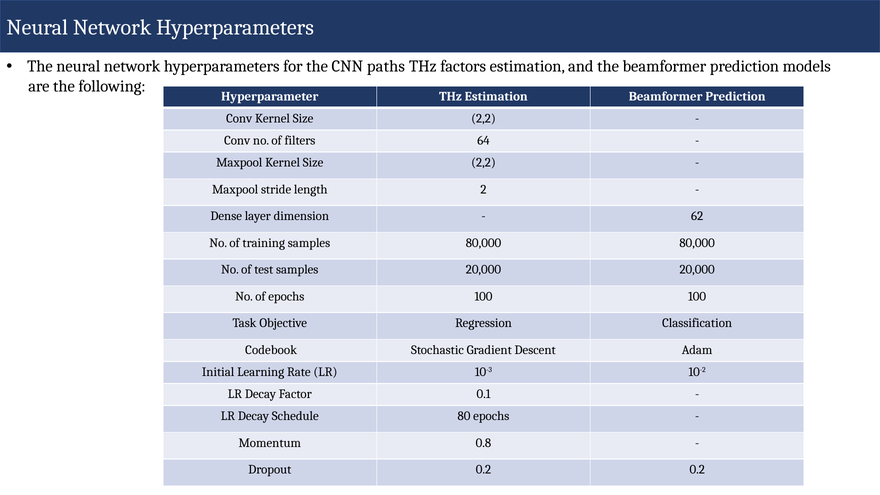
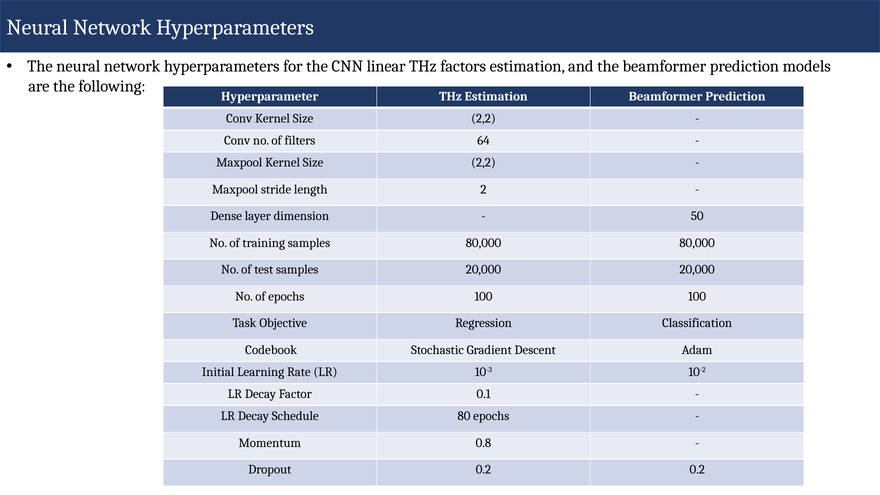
paths: paths -> linear
62: 62 -> 50
